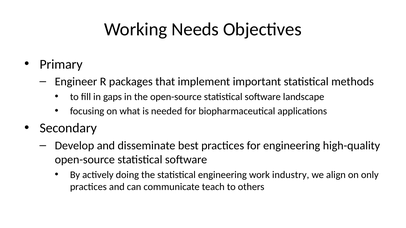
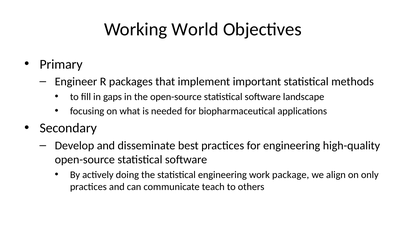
Needs: Needs -> World
industry: industry -> package
